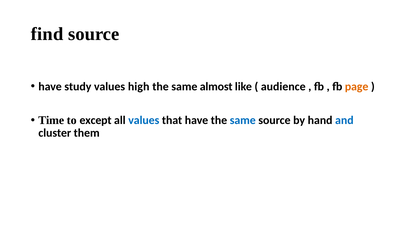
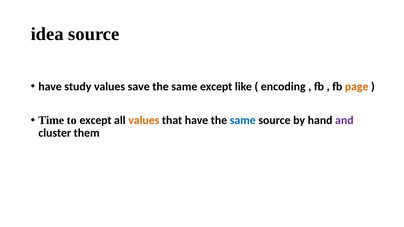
find: find -> idea
high: high -> save
same almost: almost -> except
audience: audience -> encoding
values at (144, 120) colour: blue -> orange
and colour: blue -> purple
